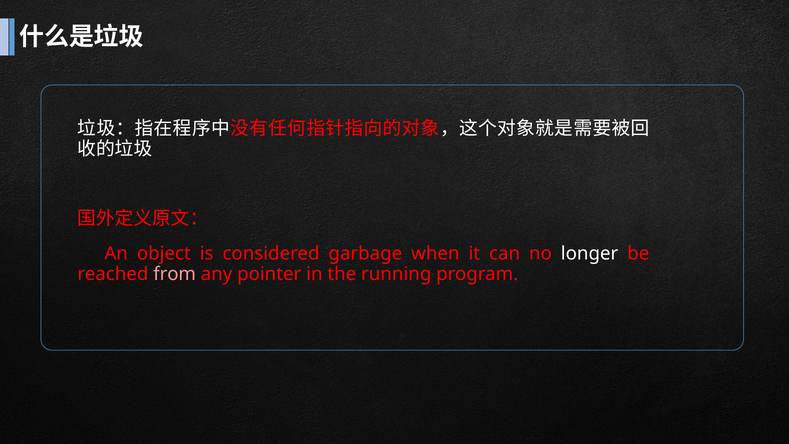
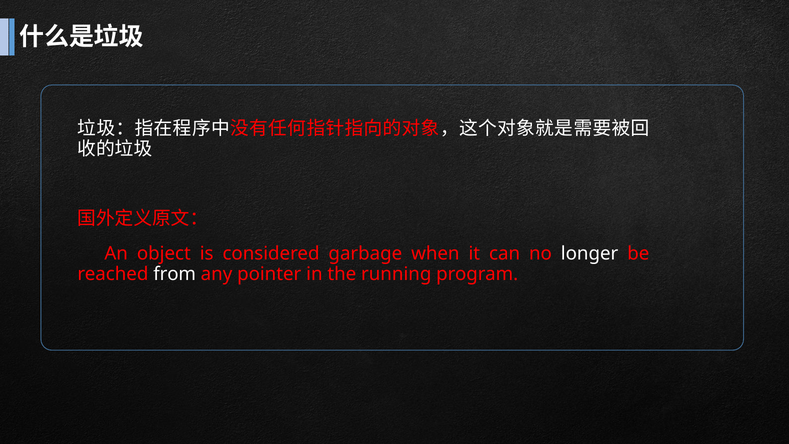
from colour: pink -> white
